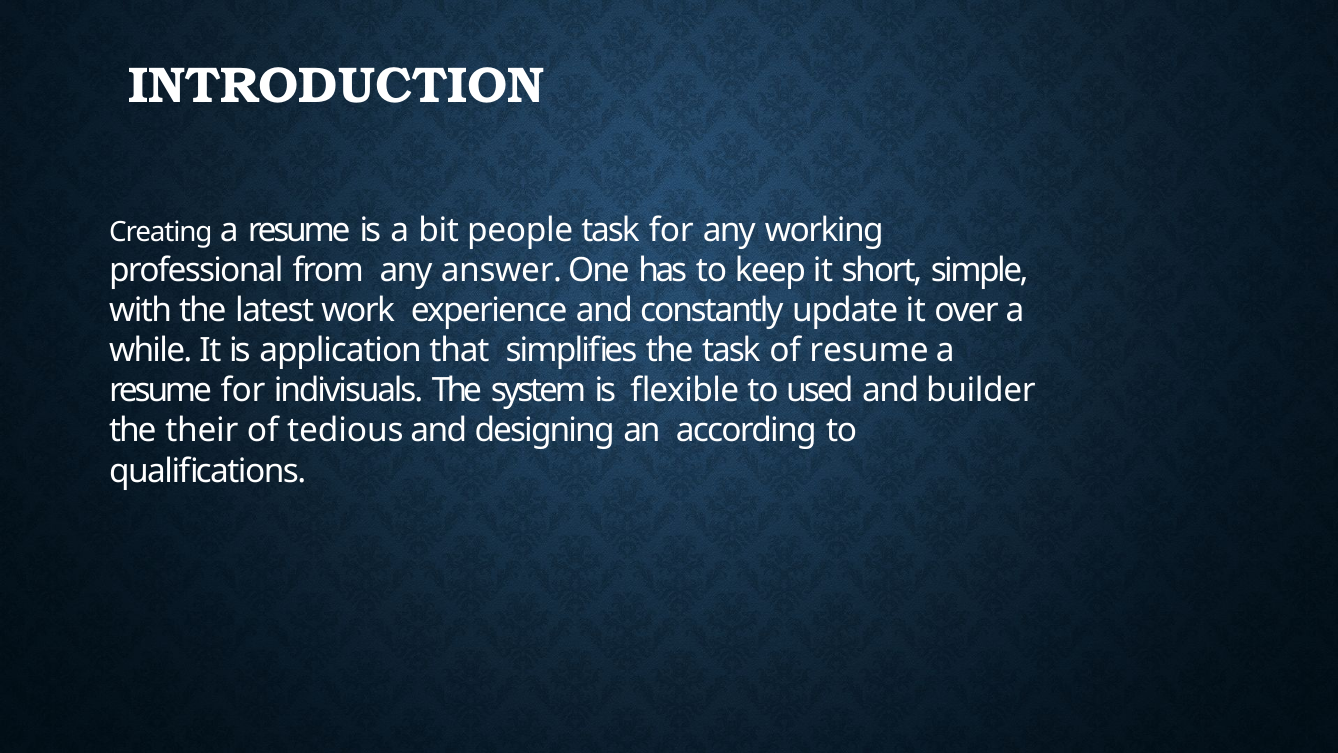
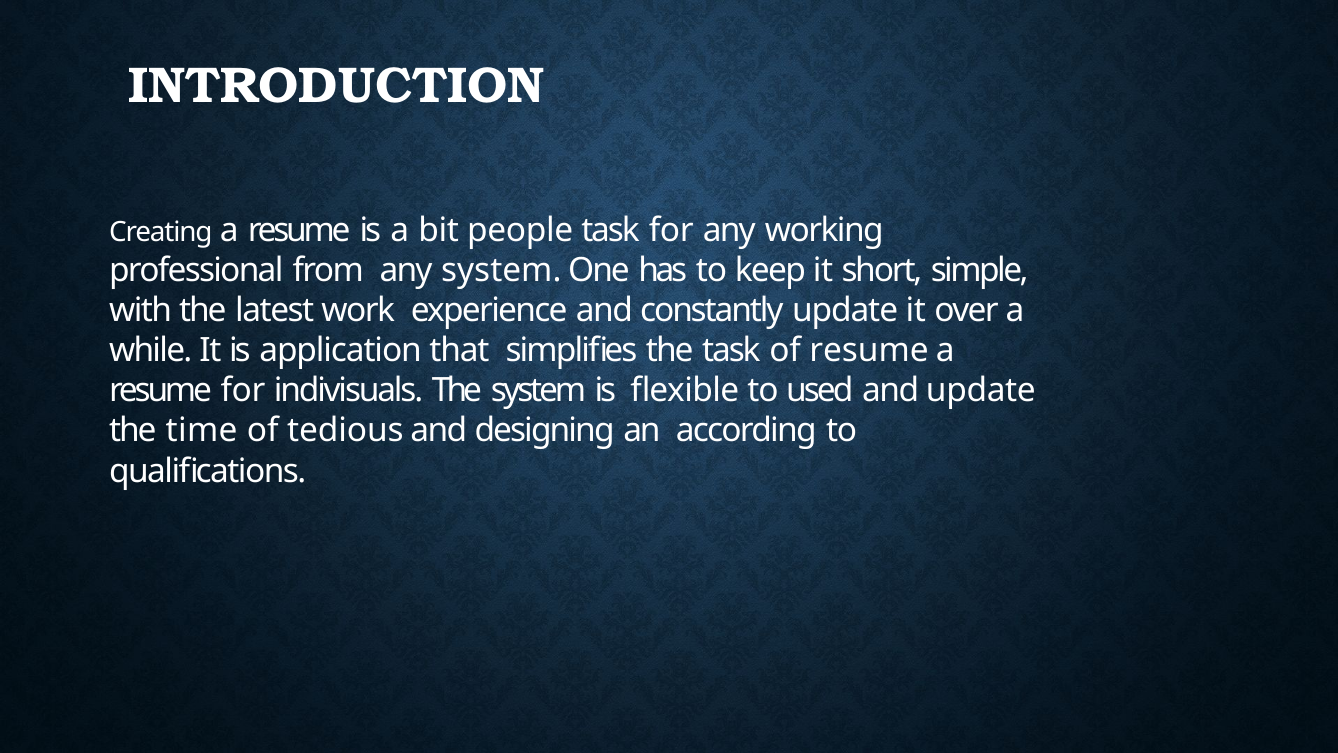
any answer: answer -> system
and builder: builder -> update
their: their -> time
